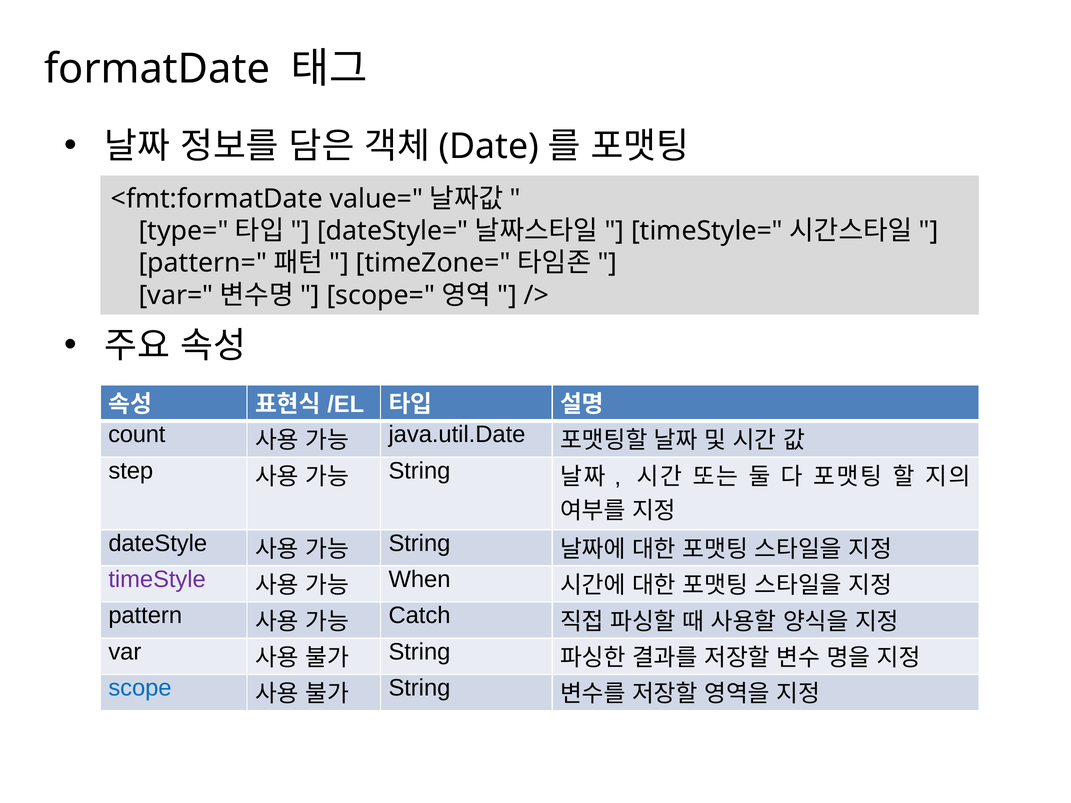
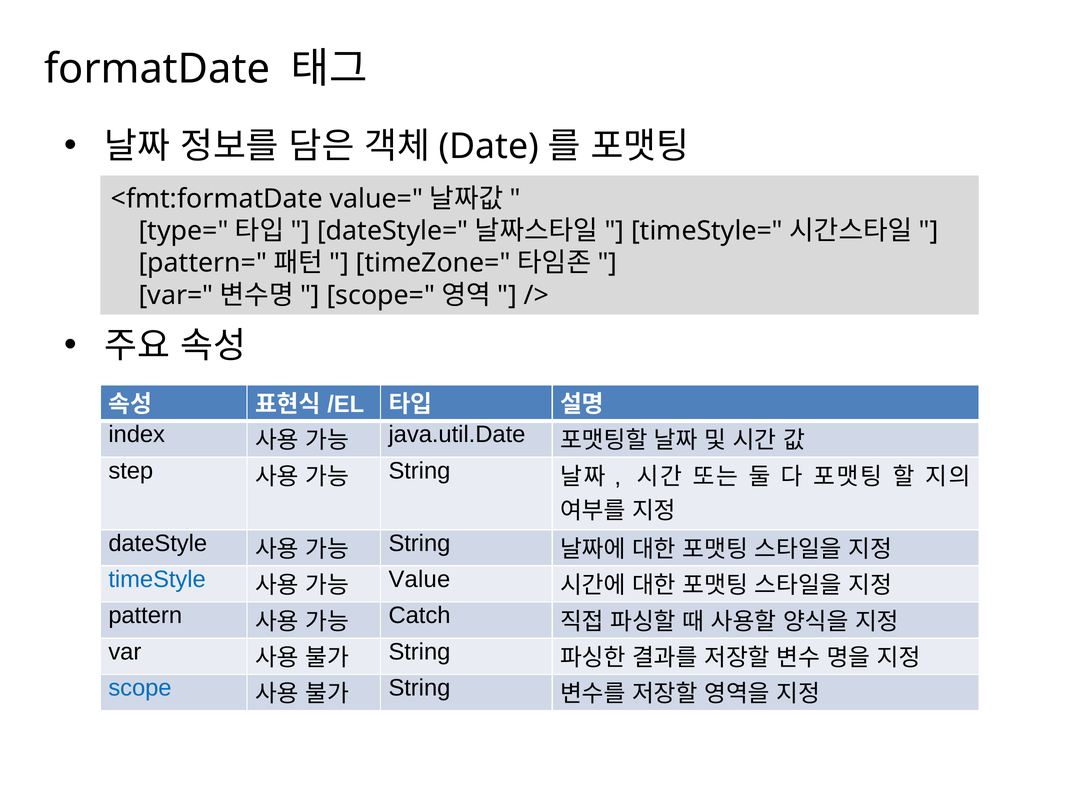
count: count -> index
timeStyle colour: purple -> blue
When: When -> Value
